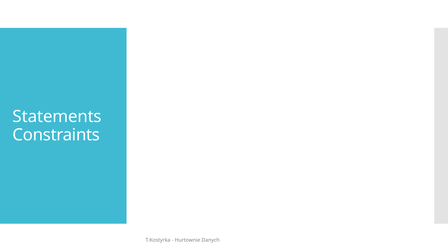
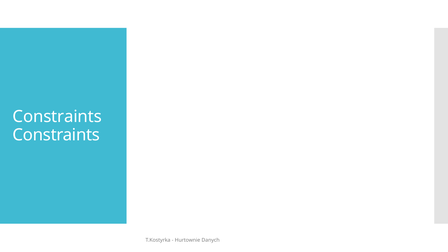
Statements at (57, 117): Statements -> Constraints
